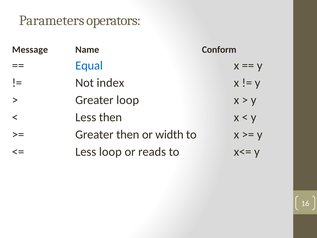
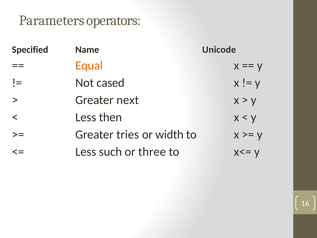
Message: Message -> Specified
Conform: Conform -> Unicode
Equal colour: blue -> orange
index: index -> cased
Greater loop: loop -> next
Greater then: then -> tries
Less loop: loop -> such
reads: reads -> three
